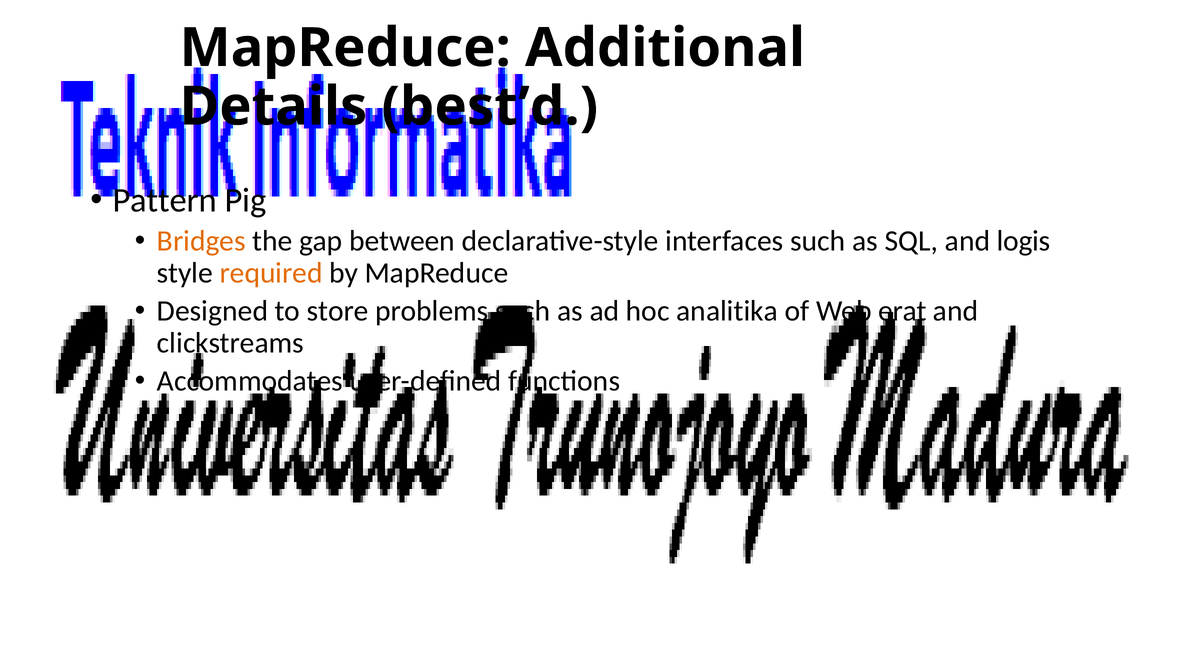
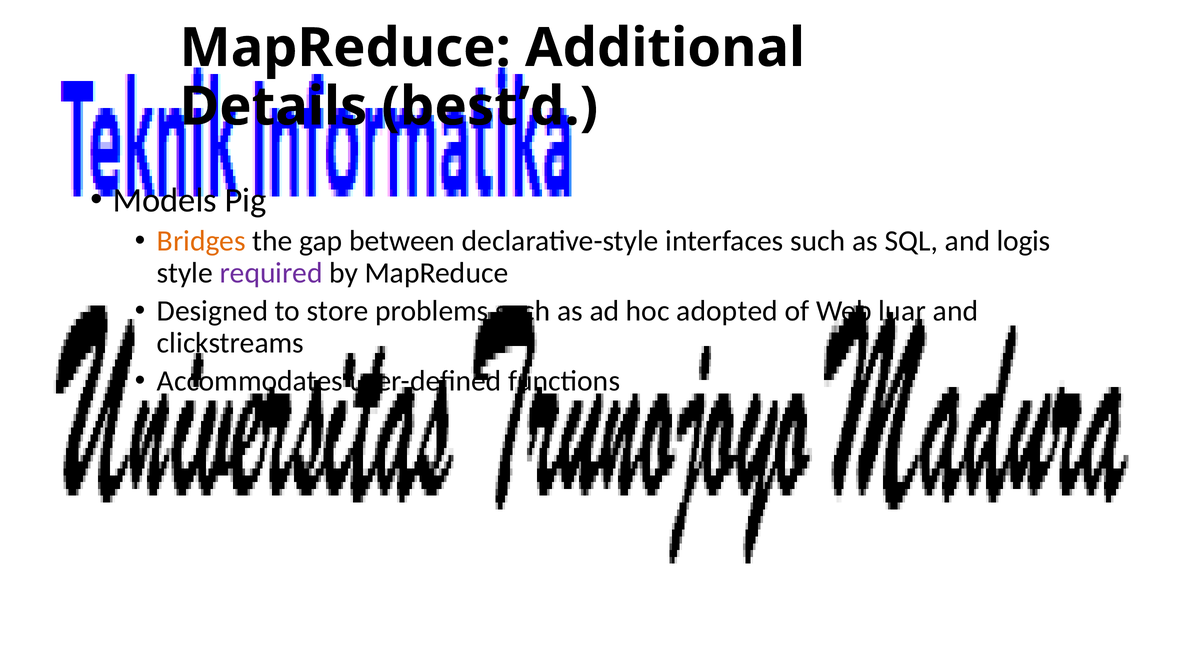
Pattern: Pattern -> Models
required colour: orange -> purple
analitika: analitika -> adopted
erat: erat -> luar
